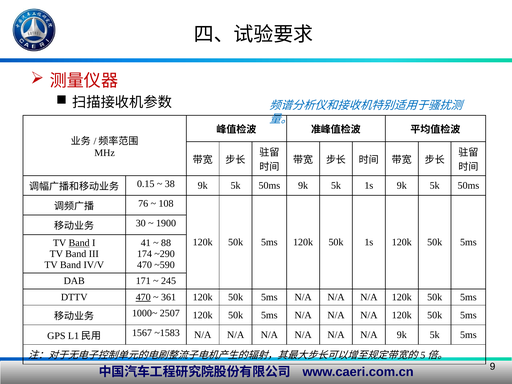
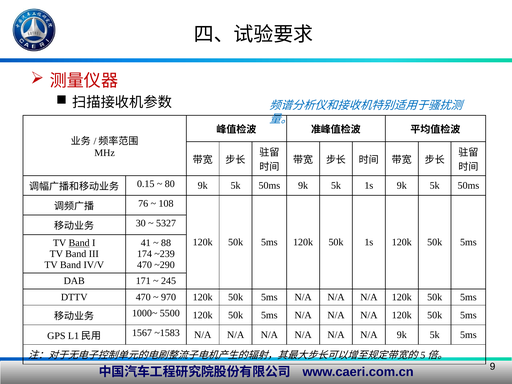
38: 38 -> 80
1900: 1900 -> 5327
~290: ~290 -> ~239
~590: ~590 -> ~290
470 at (143, 297) underline: present -> none
361: 361 -> 970
2507: 2507 -> 5500
